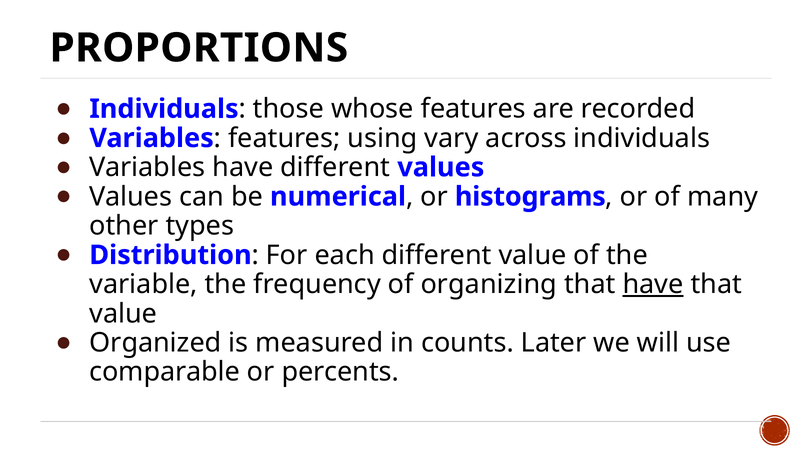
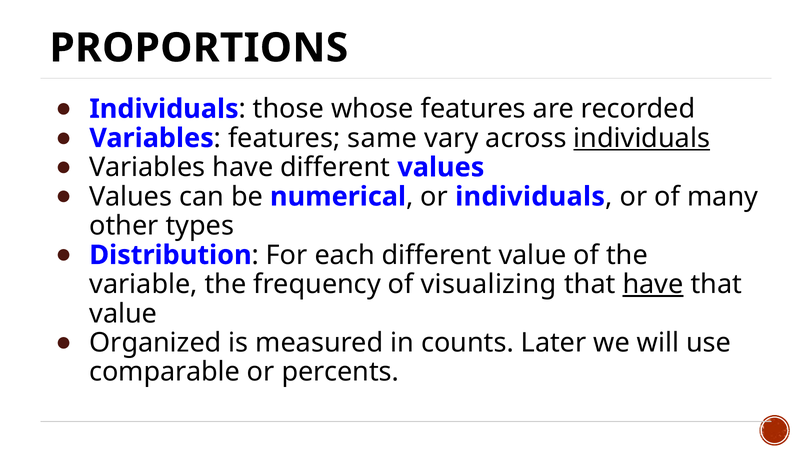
using: using -> same
individuals at (642, 138) underline: none -> present
or histograms: histograms -> individuals
organizing: organizing -> visualizing
